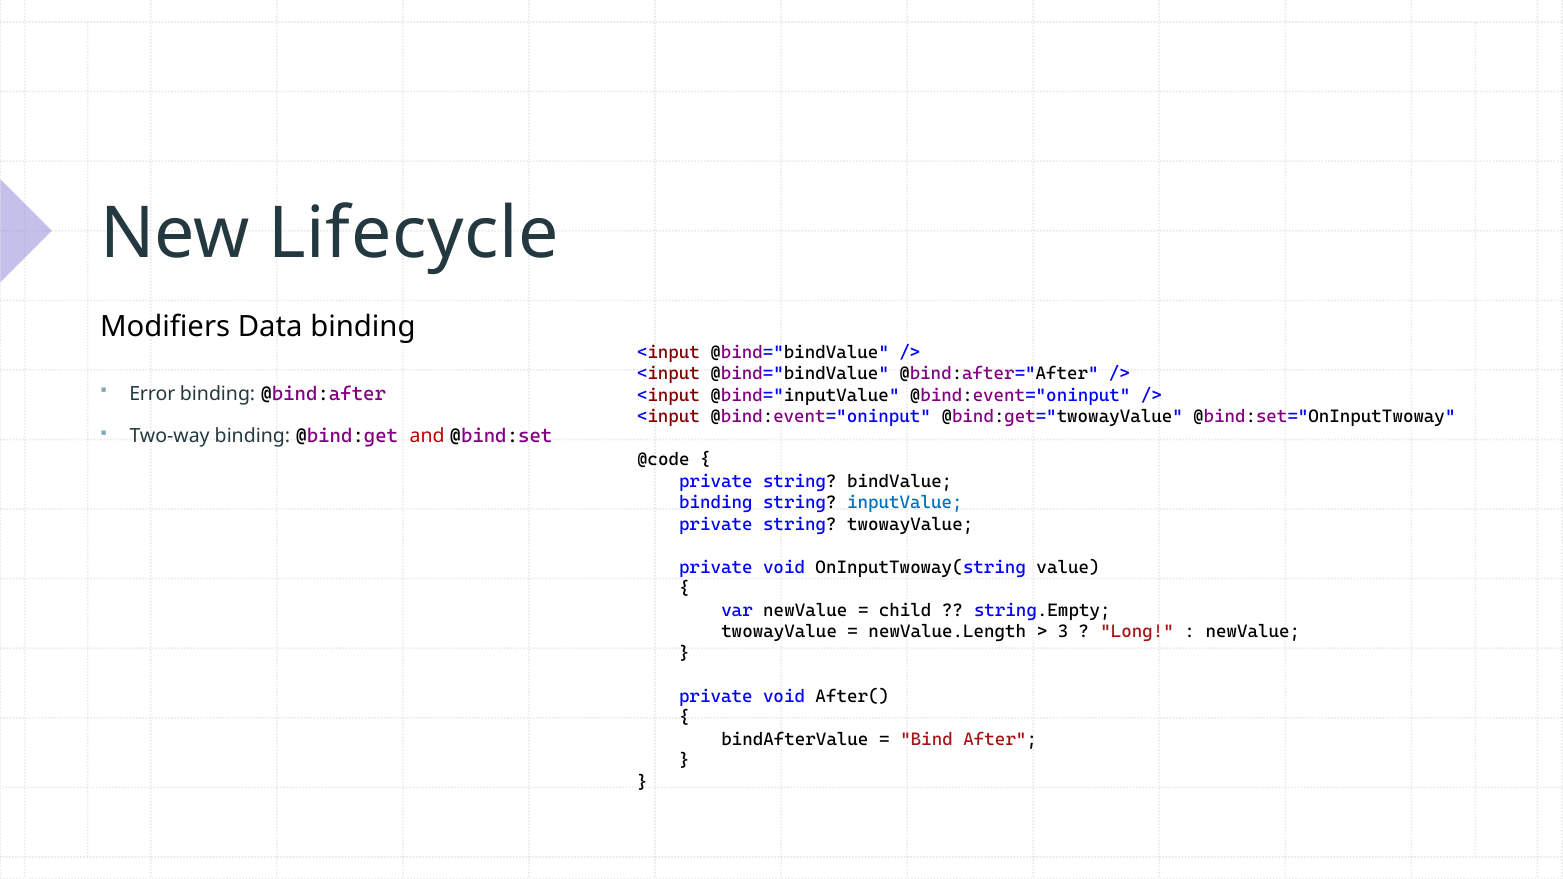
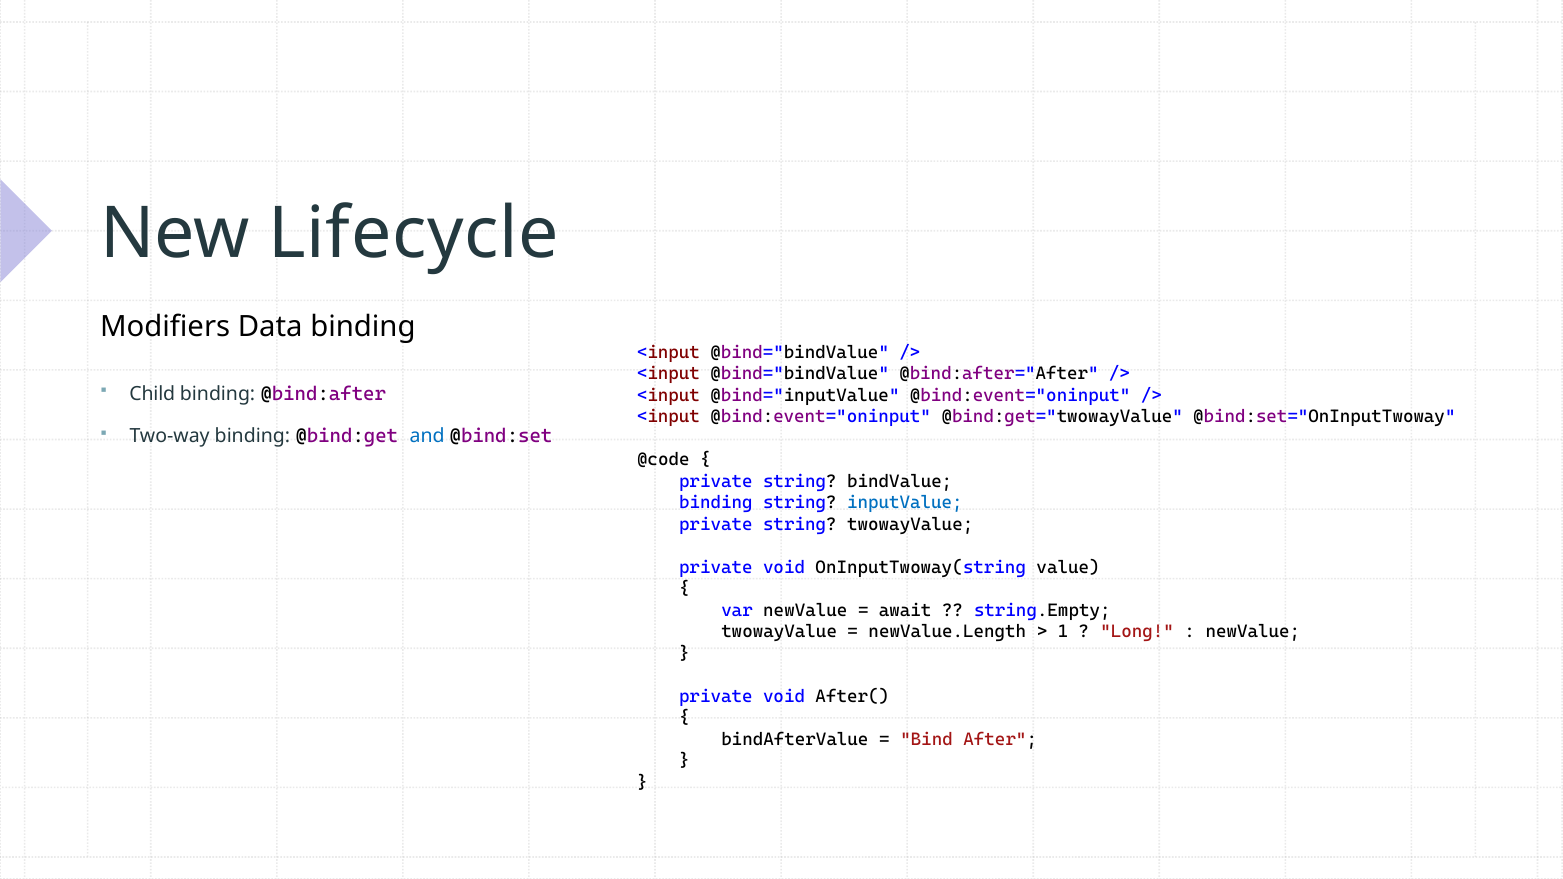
Error: Error -> Child
and colour: red -> blue
child: child -> await
3: 3 -> 1
